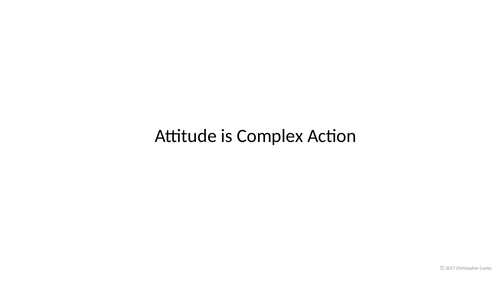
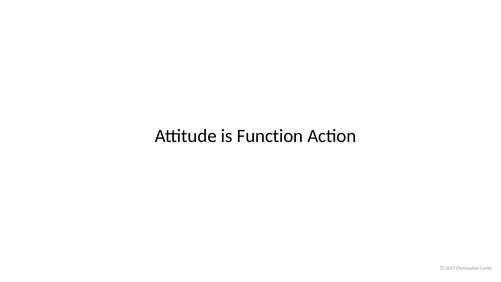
Complex: Complex -> Function
